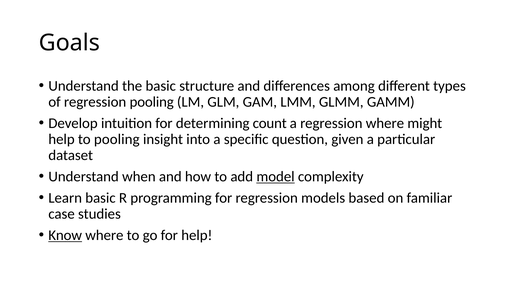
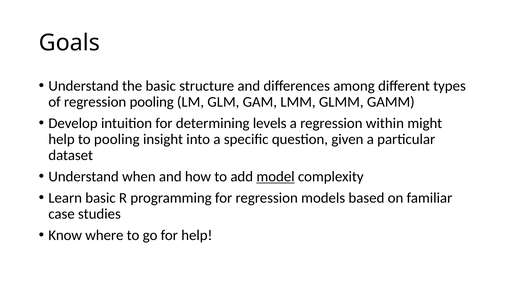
count: count -> levels
regression where: where -> within
Know underline: present -> none
